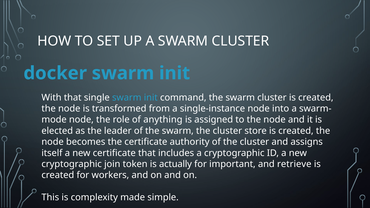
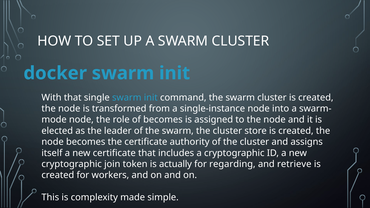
of anything: anything -> becomes
important: important -> regarding
